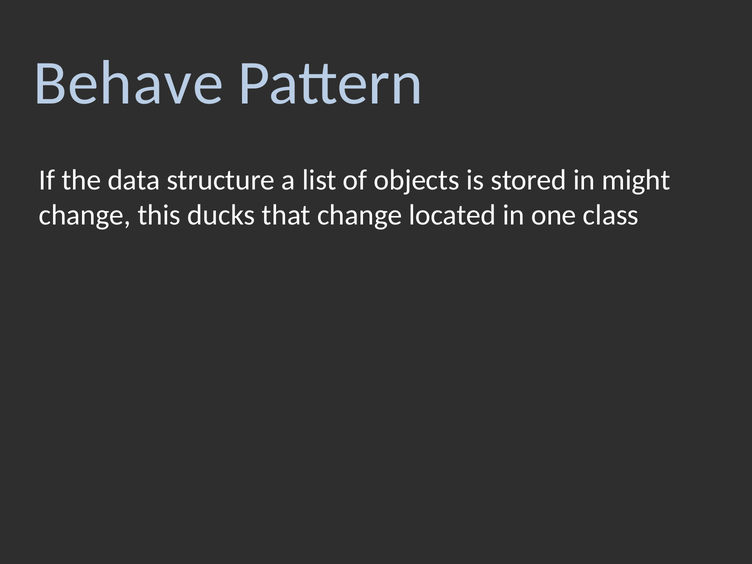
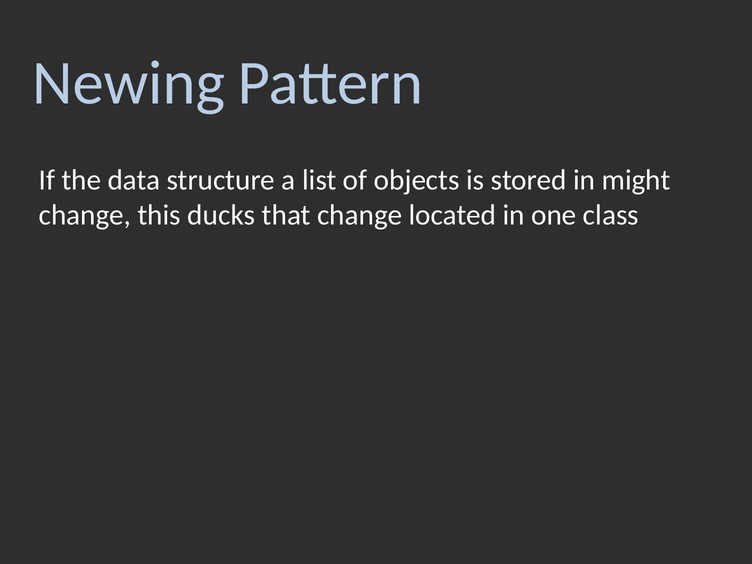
Behave: Behave -> Newing
